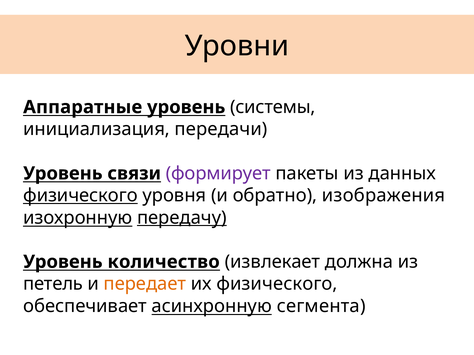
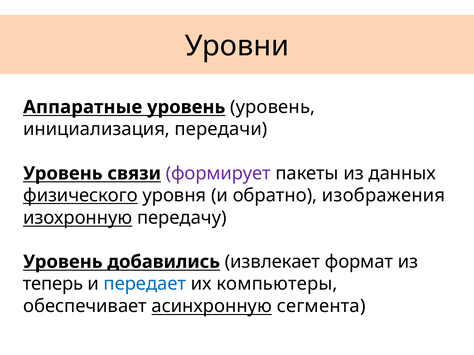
уровень системы: системы -> уровень
передачу underline: present -> none
количество: количество -> добавились
должна: должна -> формат
петель: петель -> теперь
передает colour: orange -> blue
их физического: физического -> компьютеры
